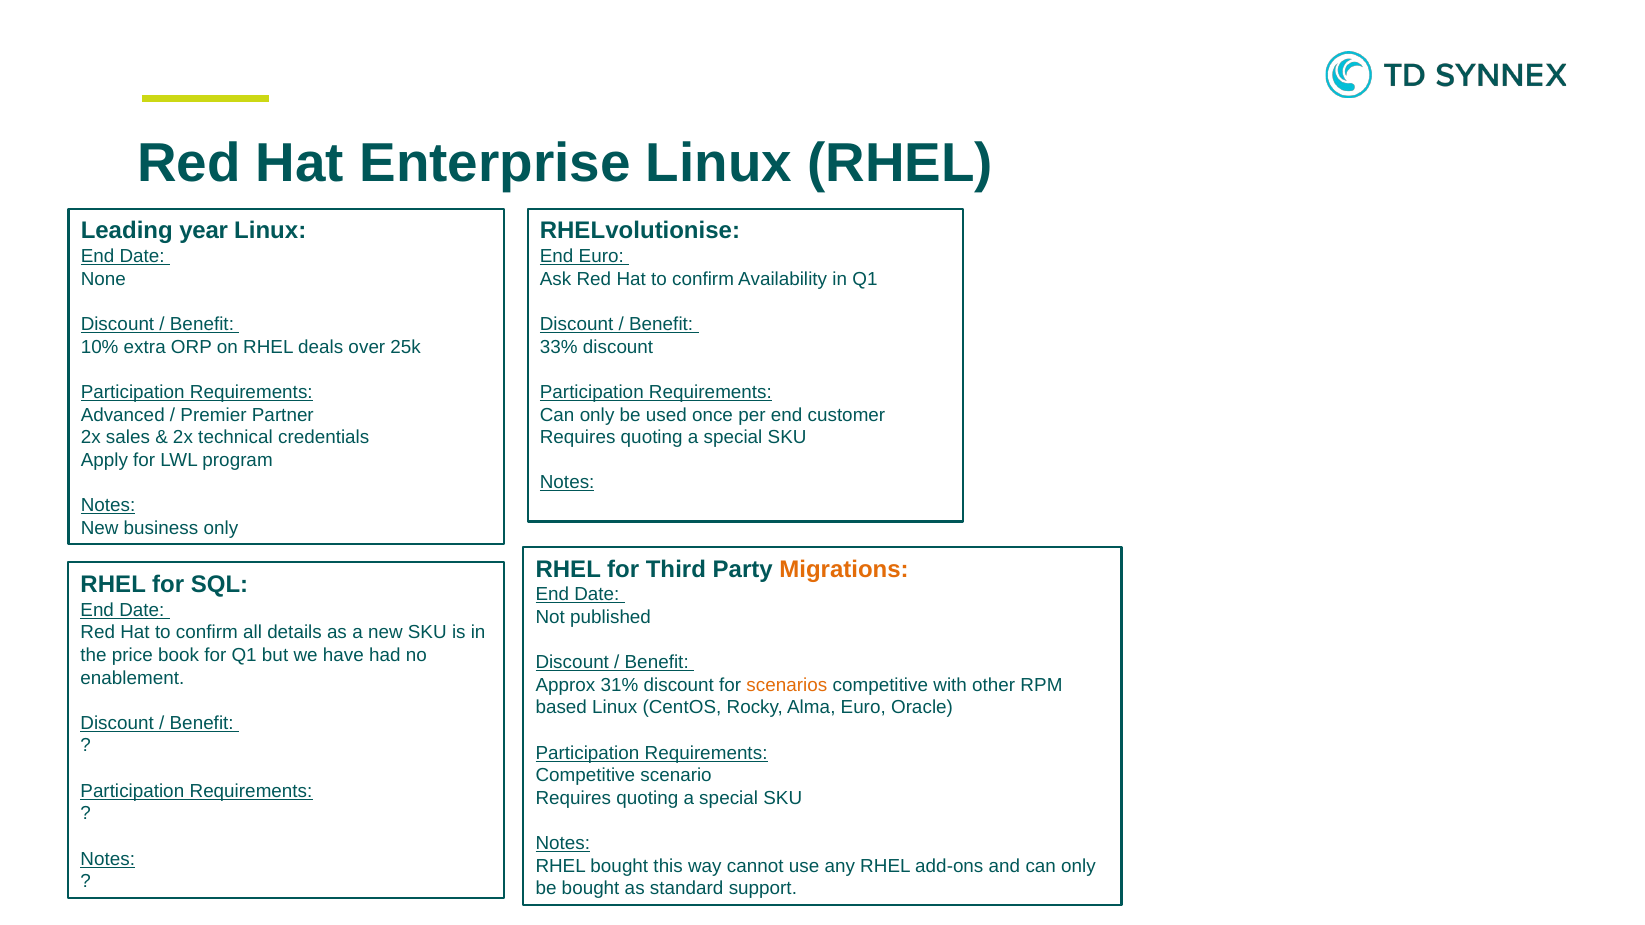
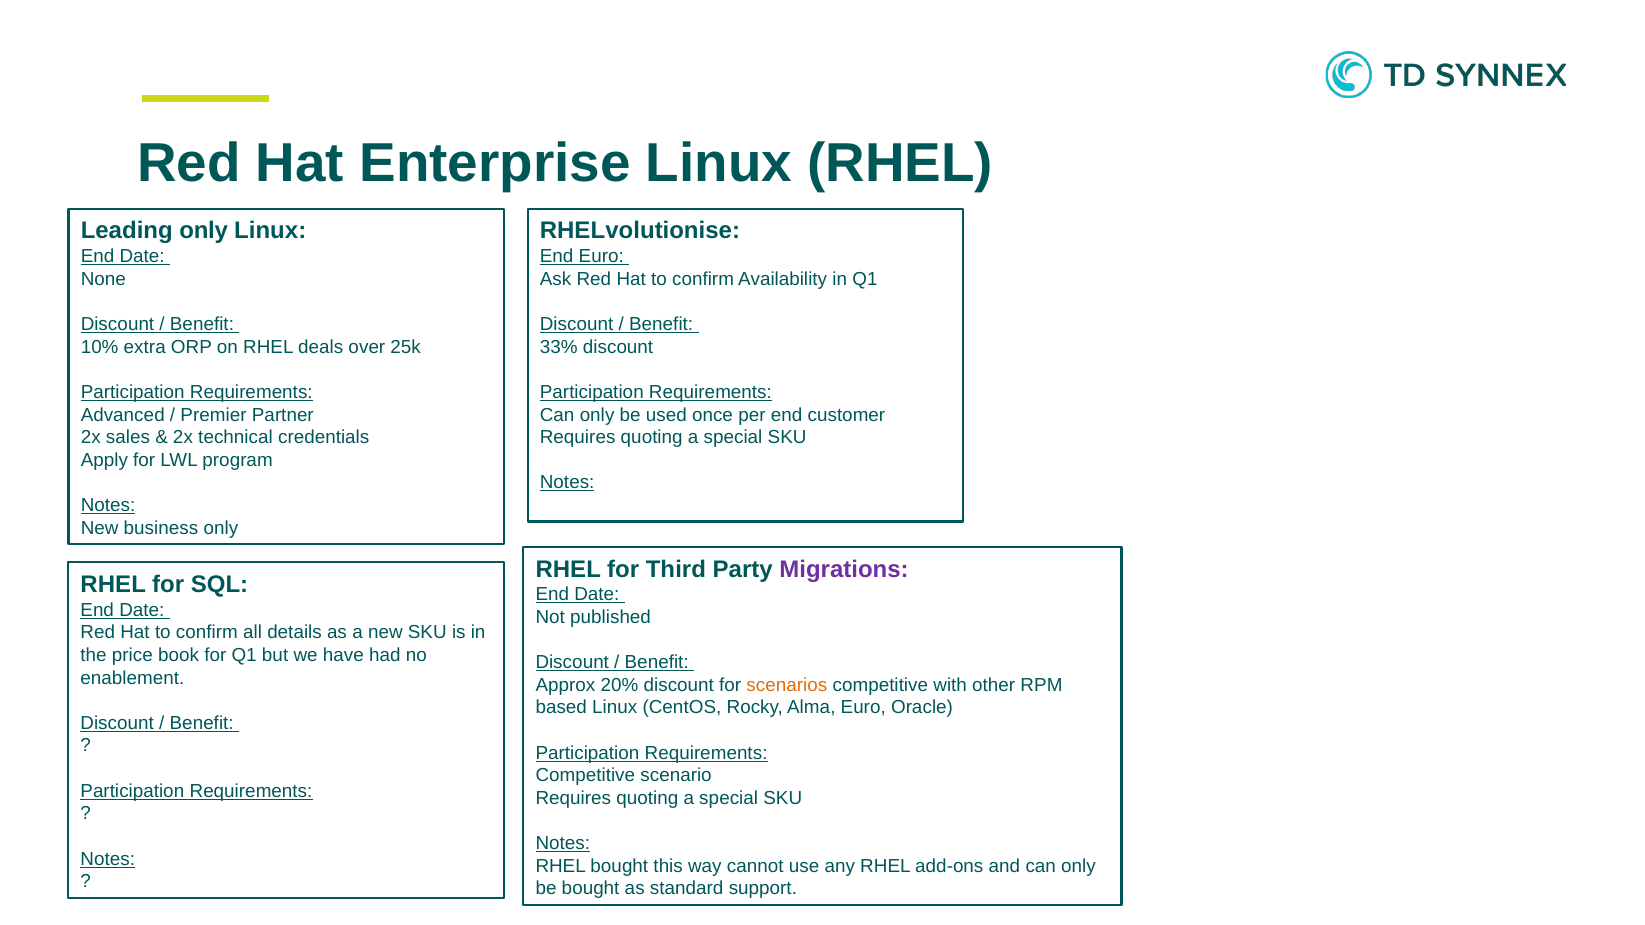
Leading year: year -> only
Migrations colour: orange -> purple
31%: 31% -> 20%
